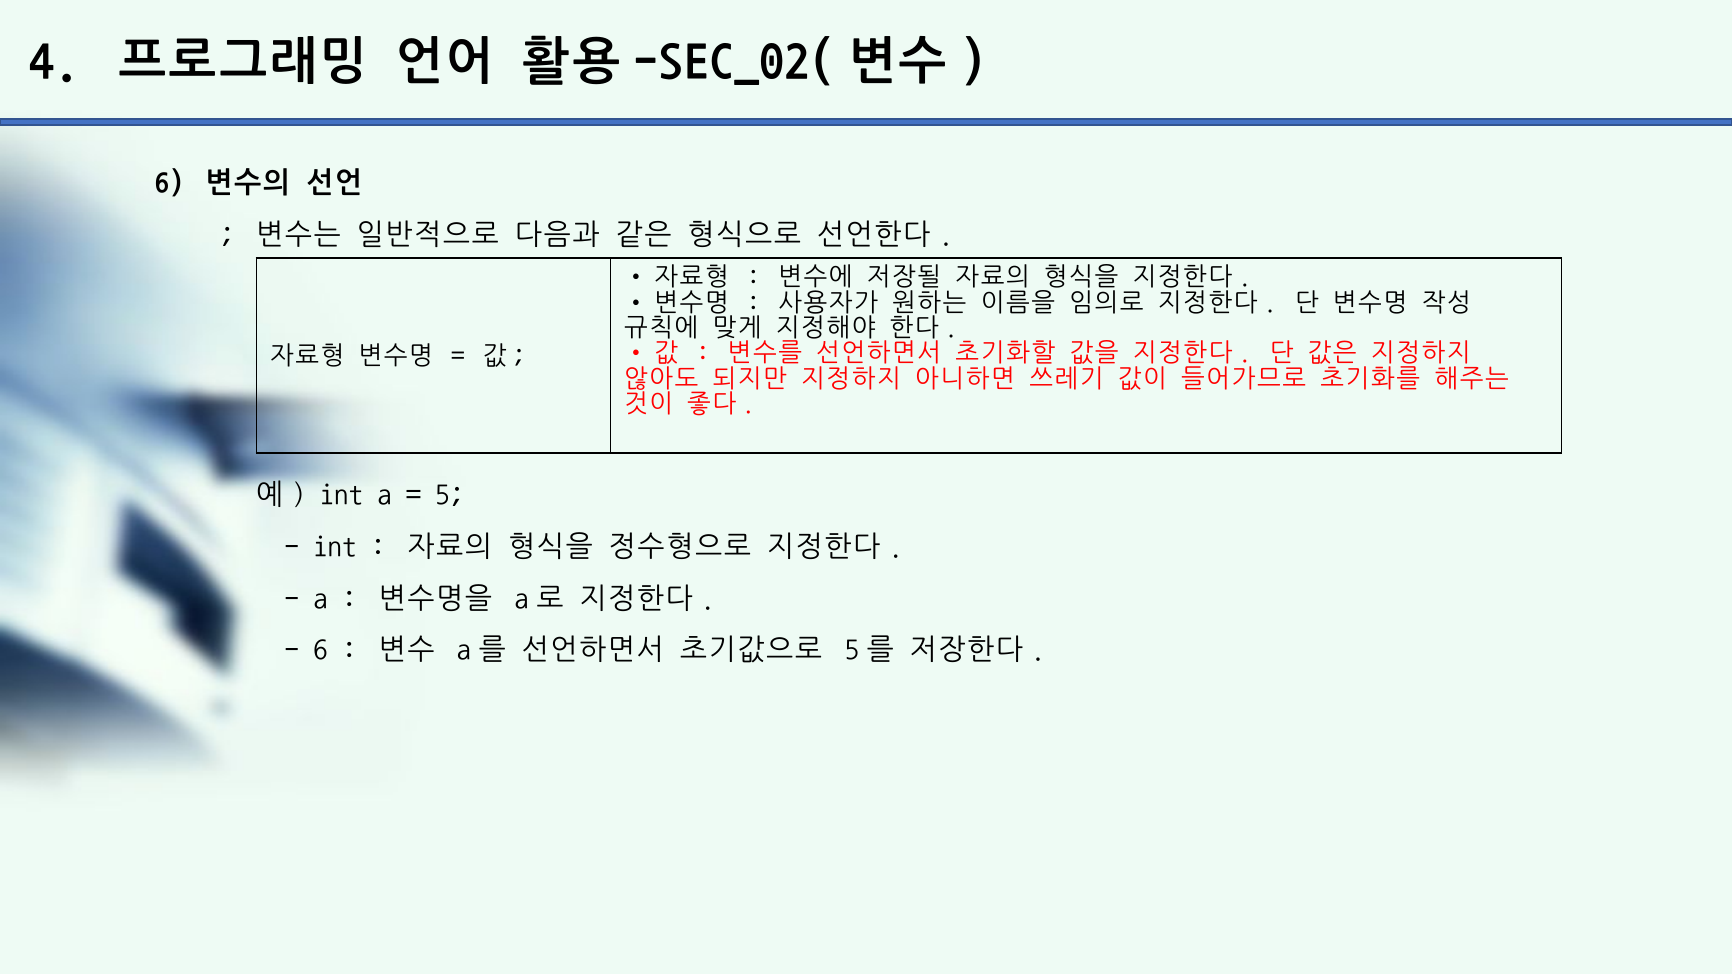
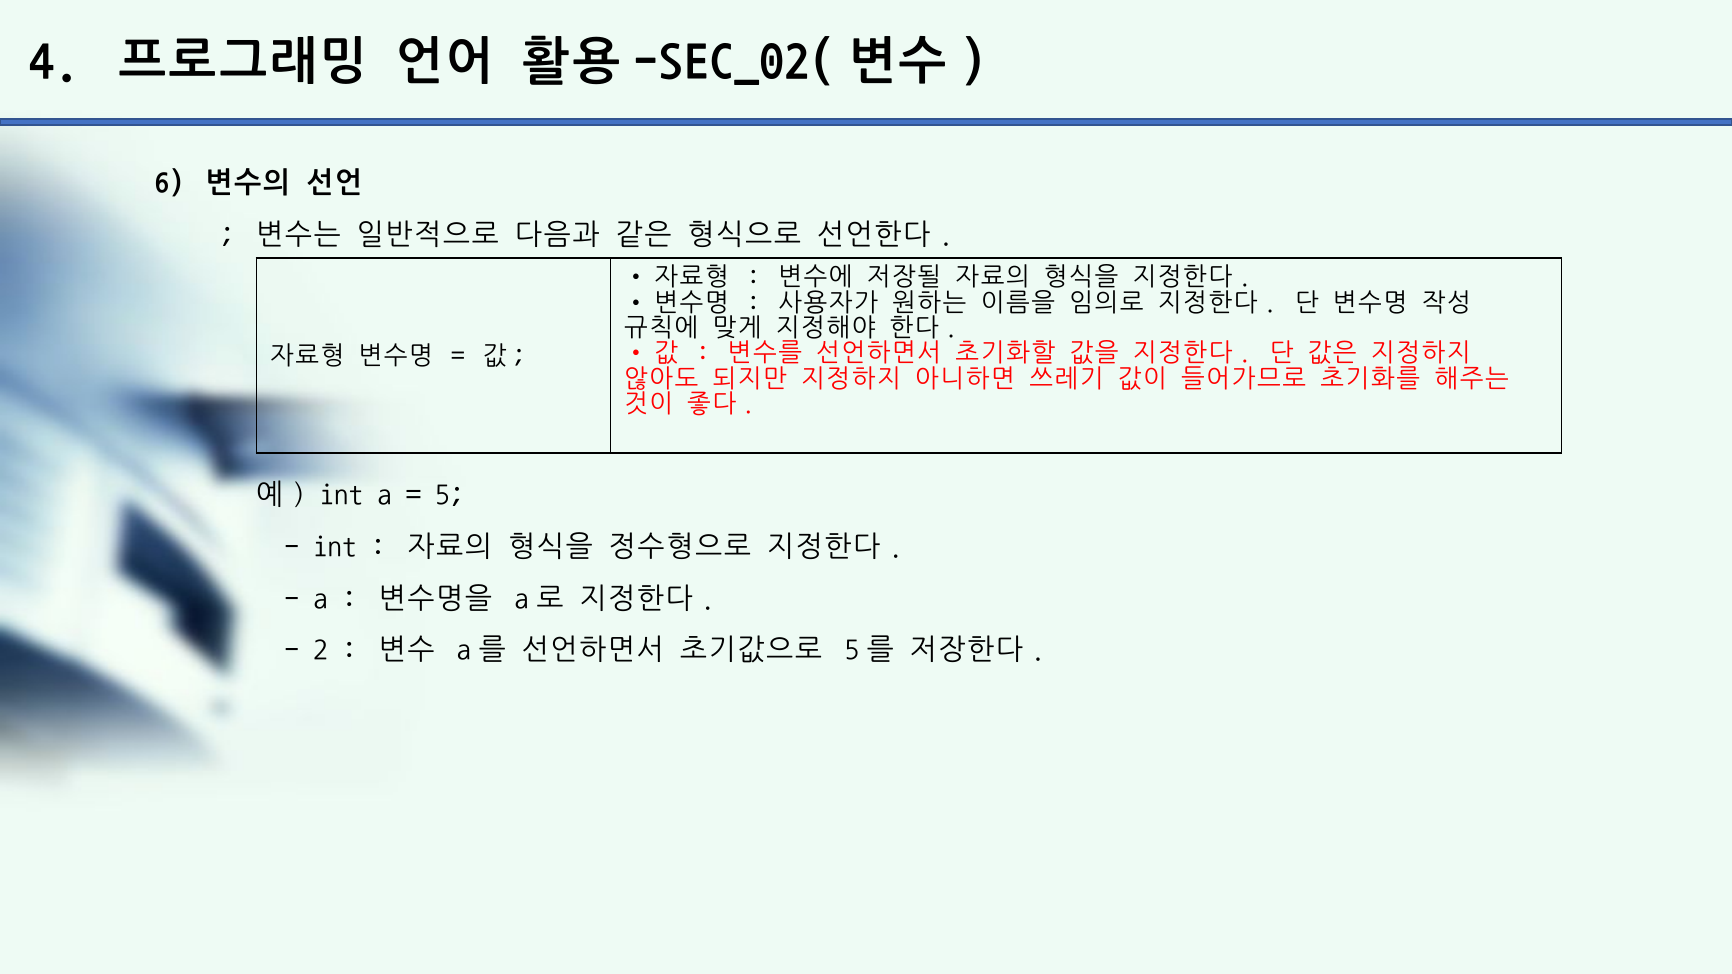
6 at (321, 650): 6 -> 2
